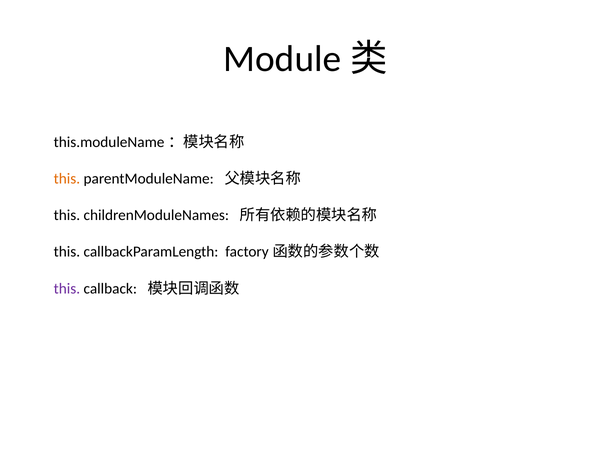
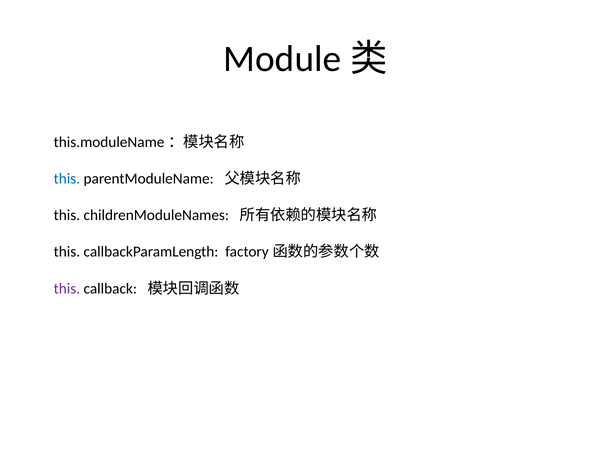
this at (67, 179) colour: orange -> blue
